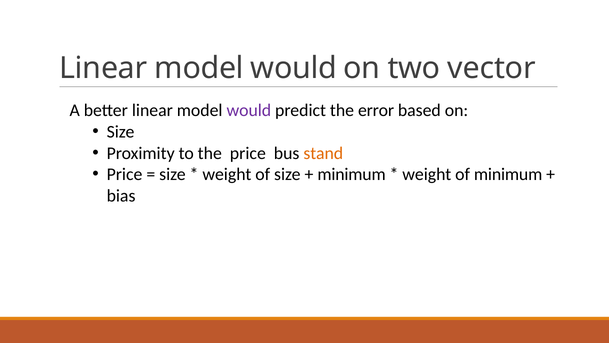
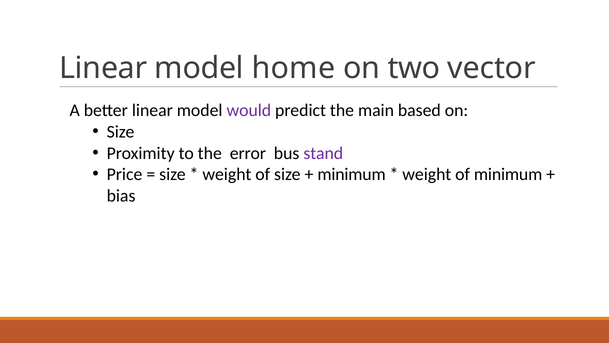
would at (294, 68): would -> home
error: error -> main
the price: price -> error
stand colour: orange -> purple
